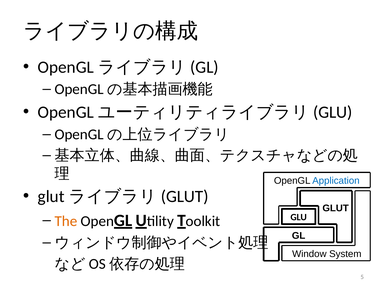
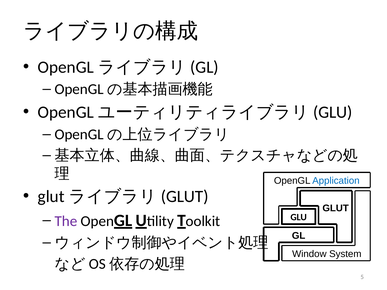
The colour: orange -> purple
